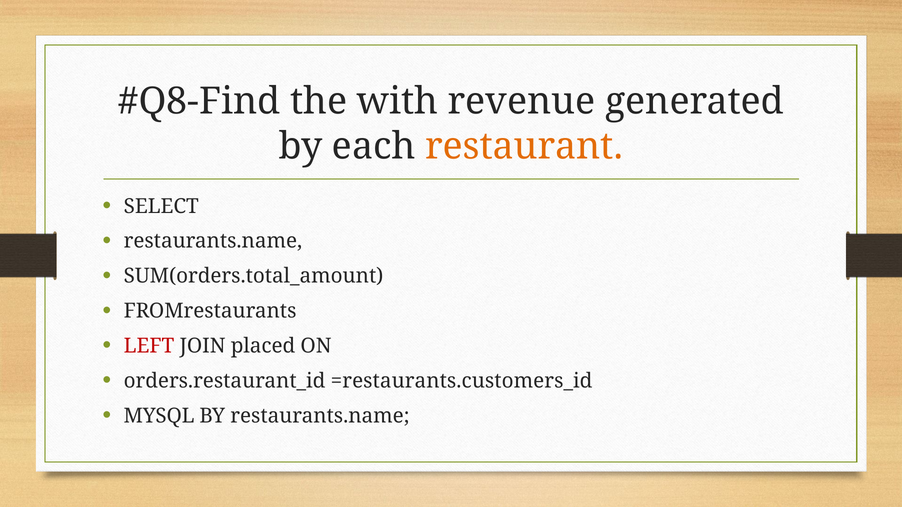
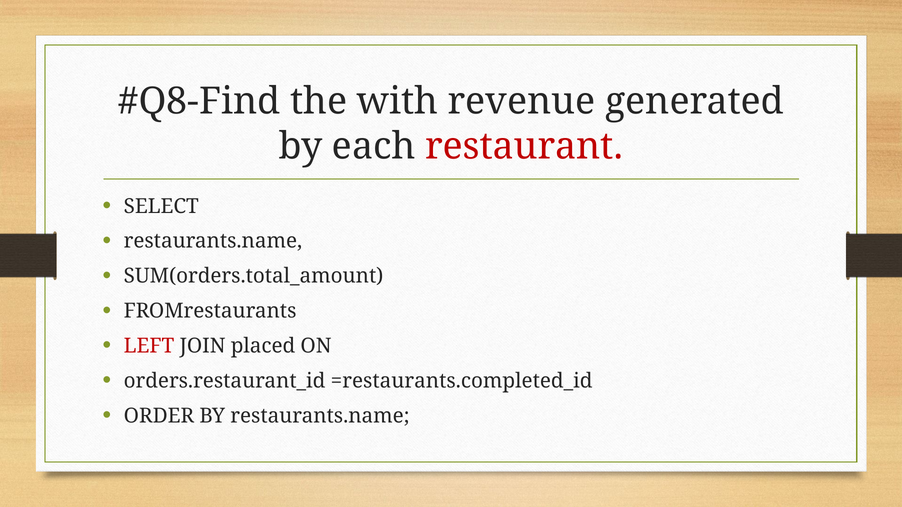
restaurant colour: orange -> red
=restaurants.customers_id: =restaurants.customers_id -> =restaurants.completed_id
MYSQL: MYSQL -> ORDER
